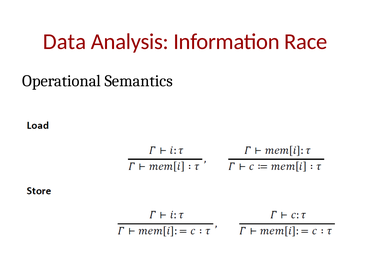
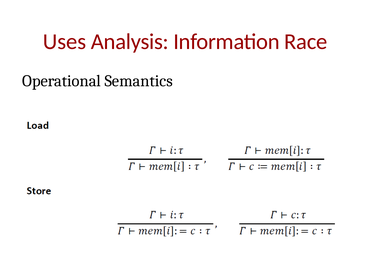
Data: Data -> Uses
